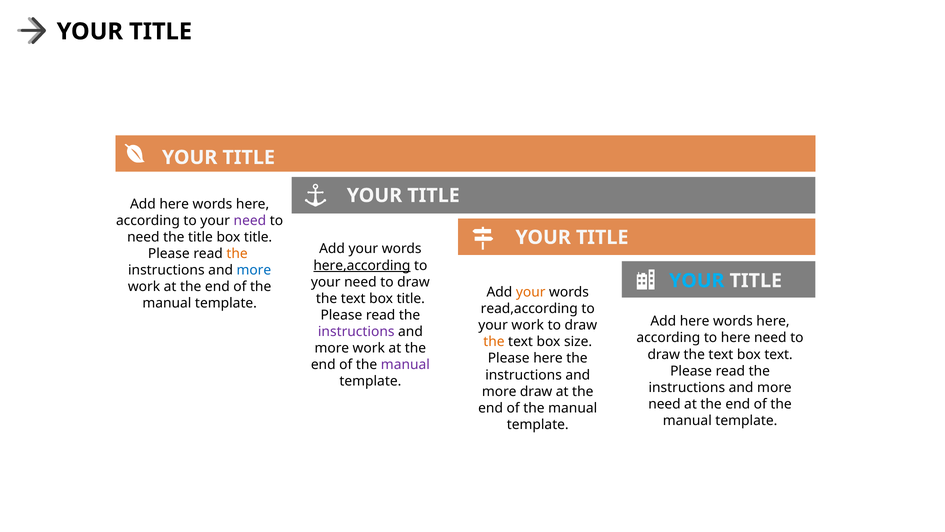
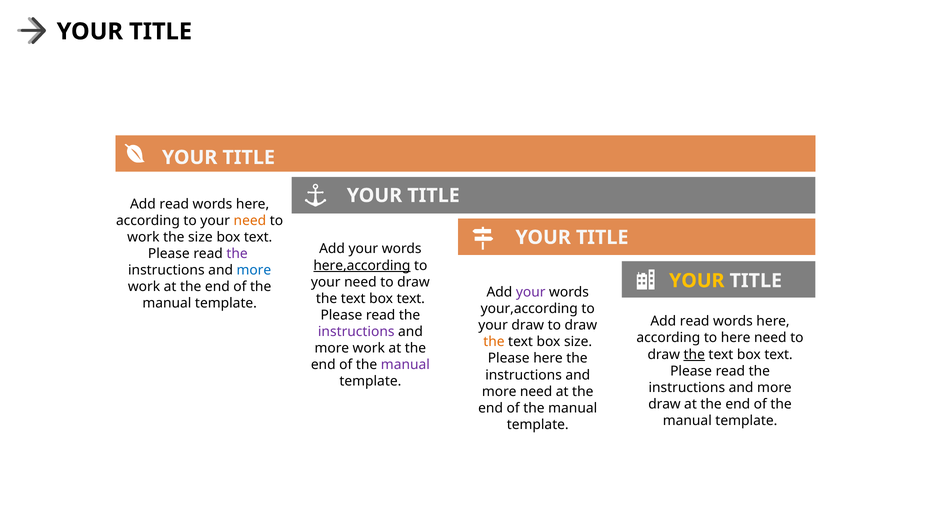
here at (174, 204): here -> read
need at (250, 220) colour: purple -> orange
need at (143, 237): need -> work
the title: title -> size
title at (258, 237): title -> text
the at (237, 253) colour: orange -> purple
YOUR at (697, 280) colour: light blue -> yellow
your at (531, 292) colour: orange -> purple
title at (411, 298): title -> text
read,according: read,according -> your,according
here at (695, 321): here -> read
your work: work -> draw
the at (694, 354) underline: none -> present
more draw: draw -> need
need at (664, 404): need -> draw
